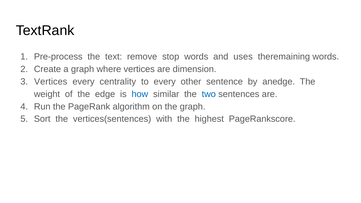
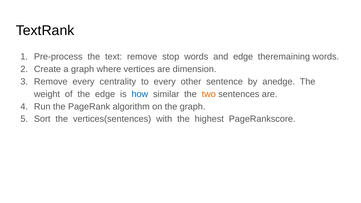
and uses: uses -> edge
Vertices at (51, 82): Vertices -> Remove
two colour: blue -> orange
